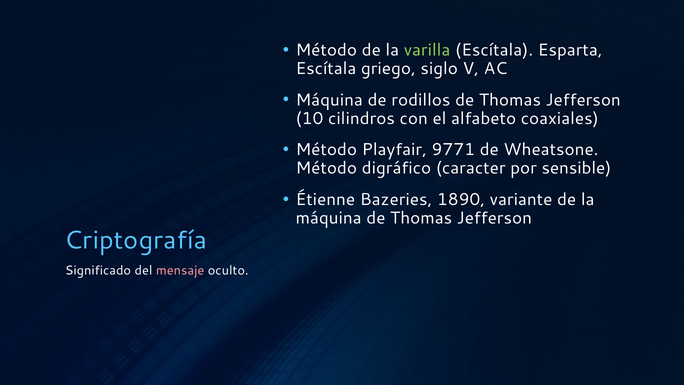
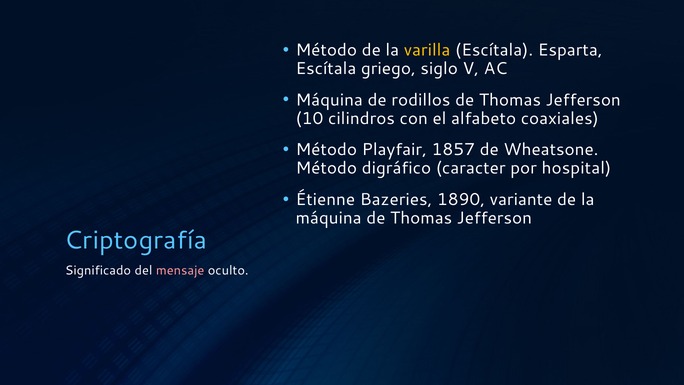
varilla colour: light green -> yellow
9771: 9771 -> 1857
sensible: sensible -> hospital
